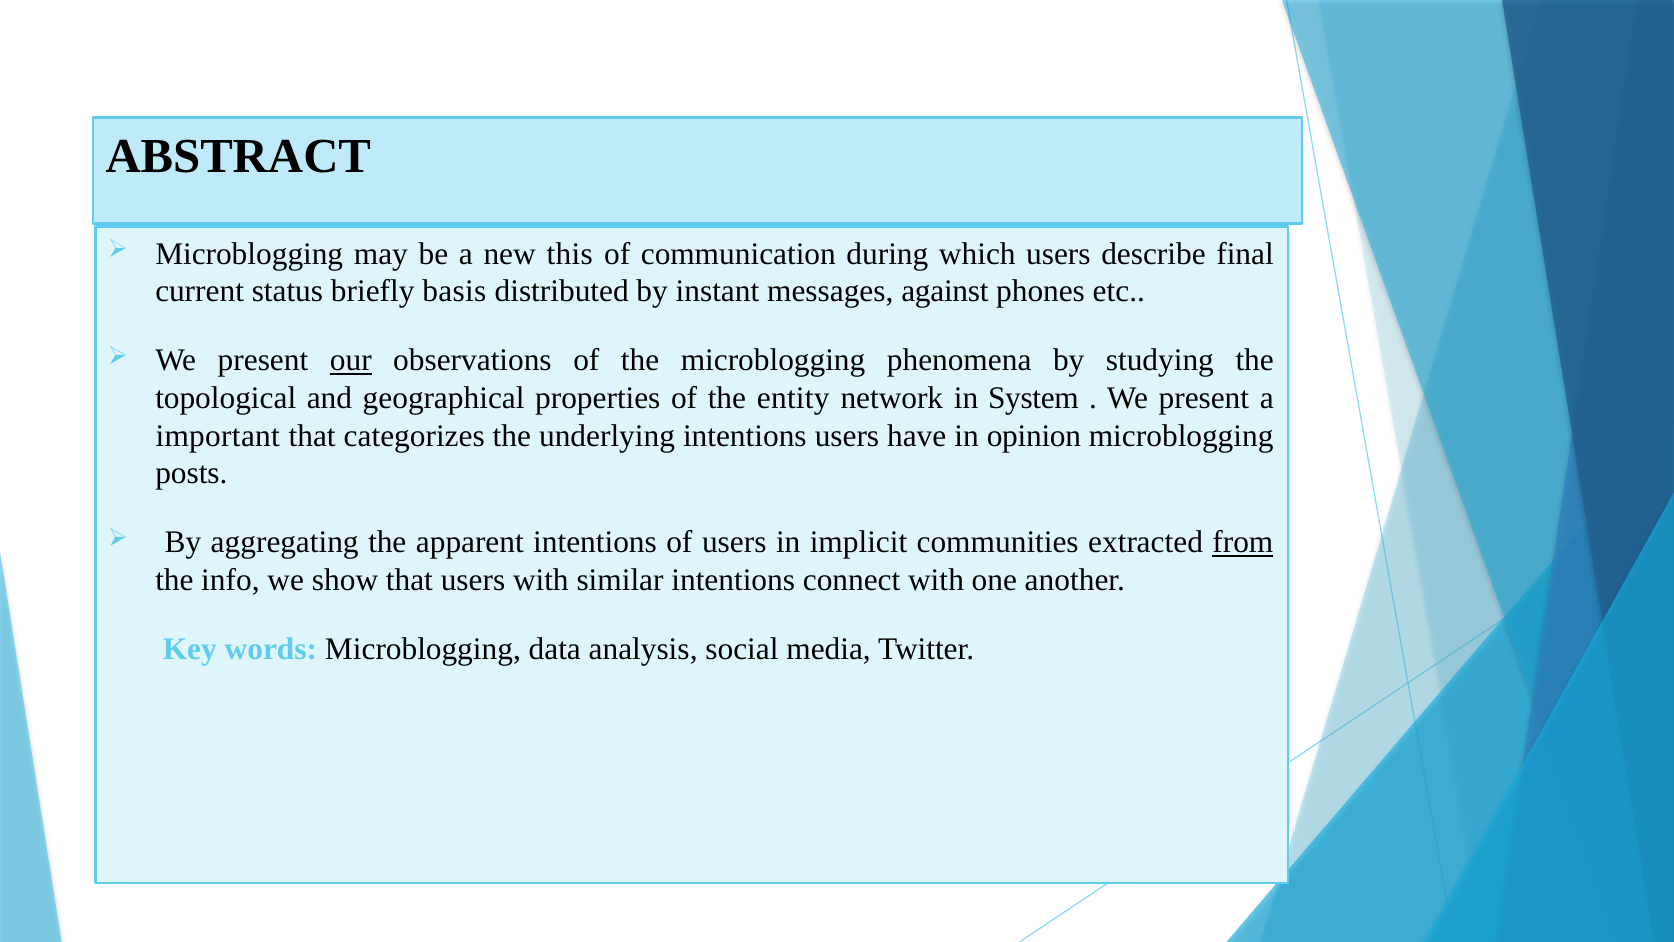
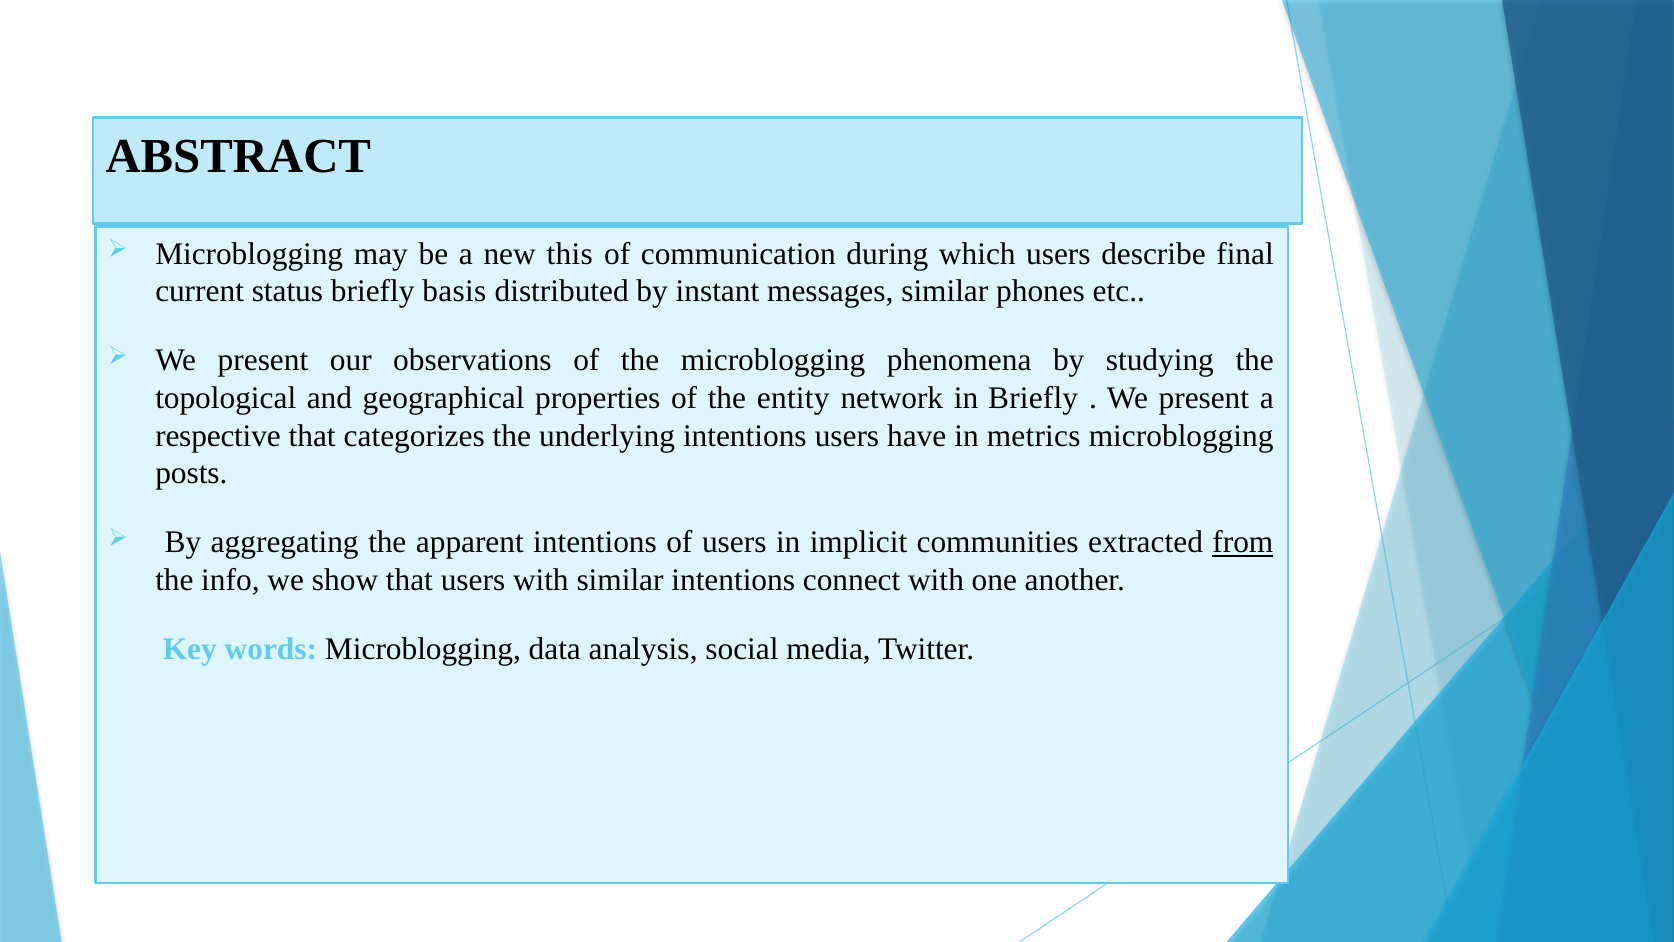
messages against: against -> similar
our underline: present -> none
in System: System -> Briefly
important: important -> respective
opinion: opinion -> metrics
